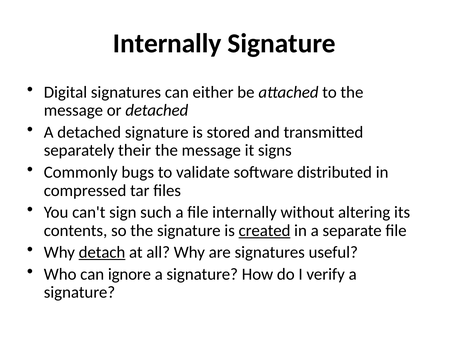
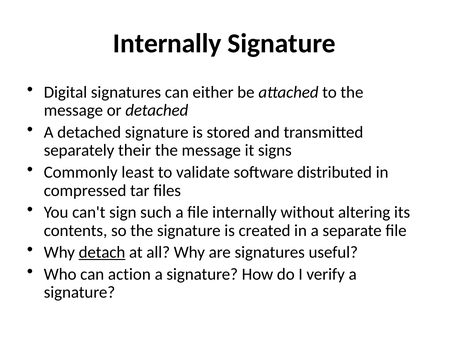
bugs: bugs -> least
created underline: present -> none
ignore: ignore -> action
